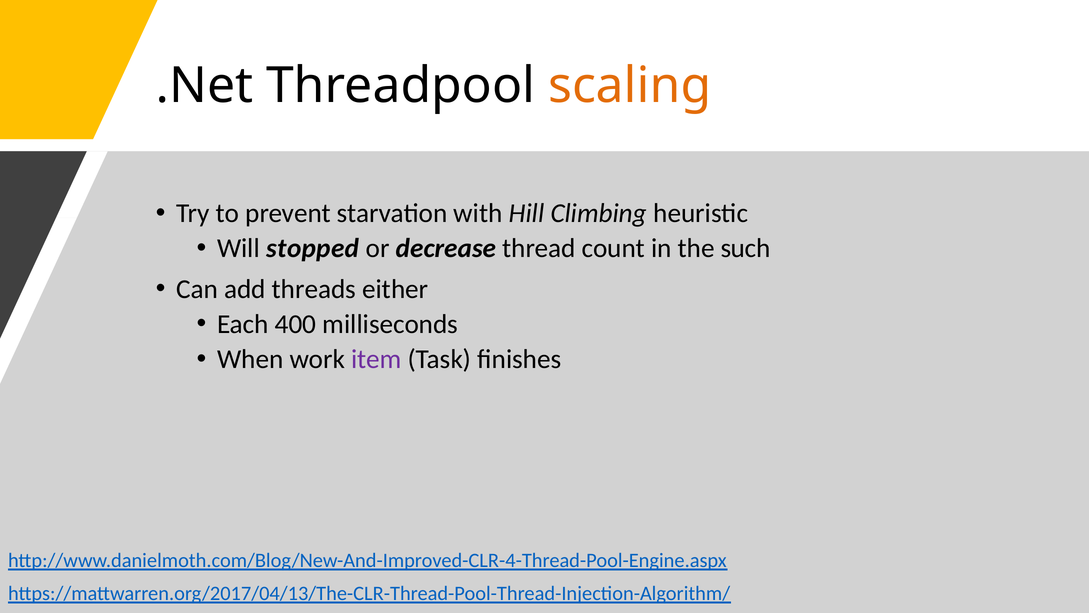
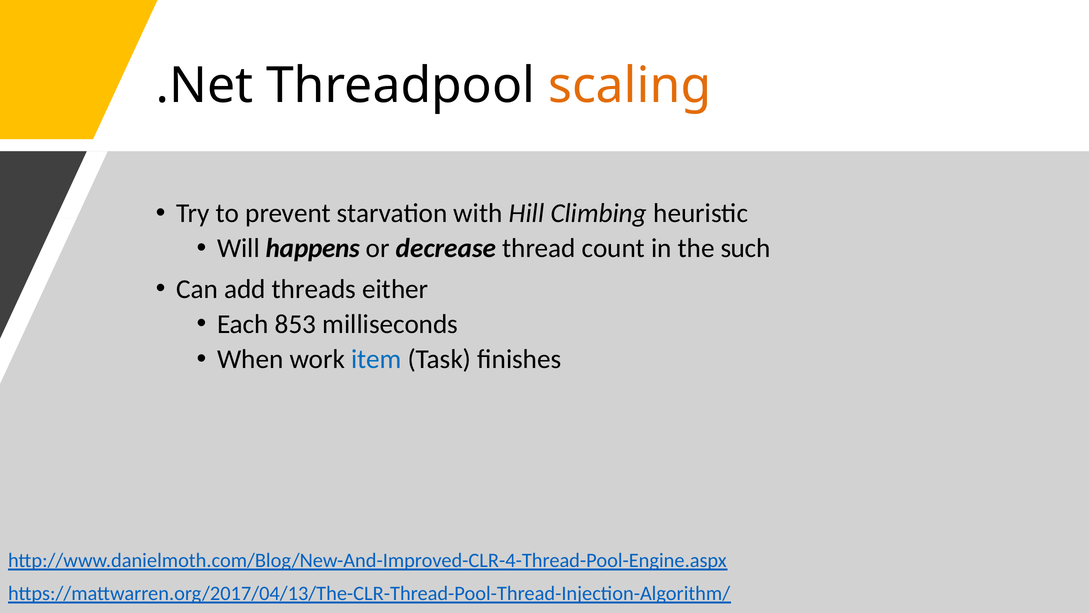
stopped: stopped -> happens
400: 400 -> 853
item colour: purple -> blue
